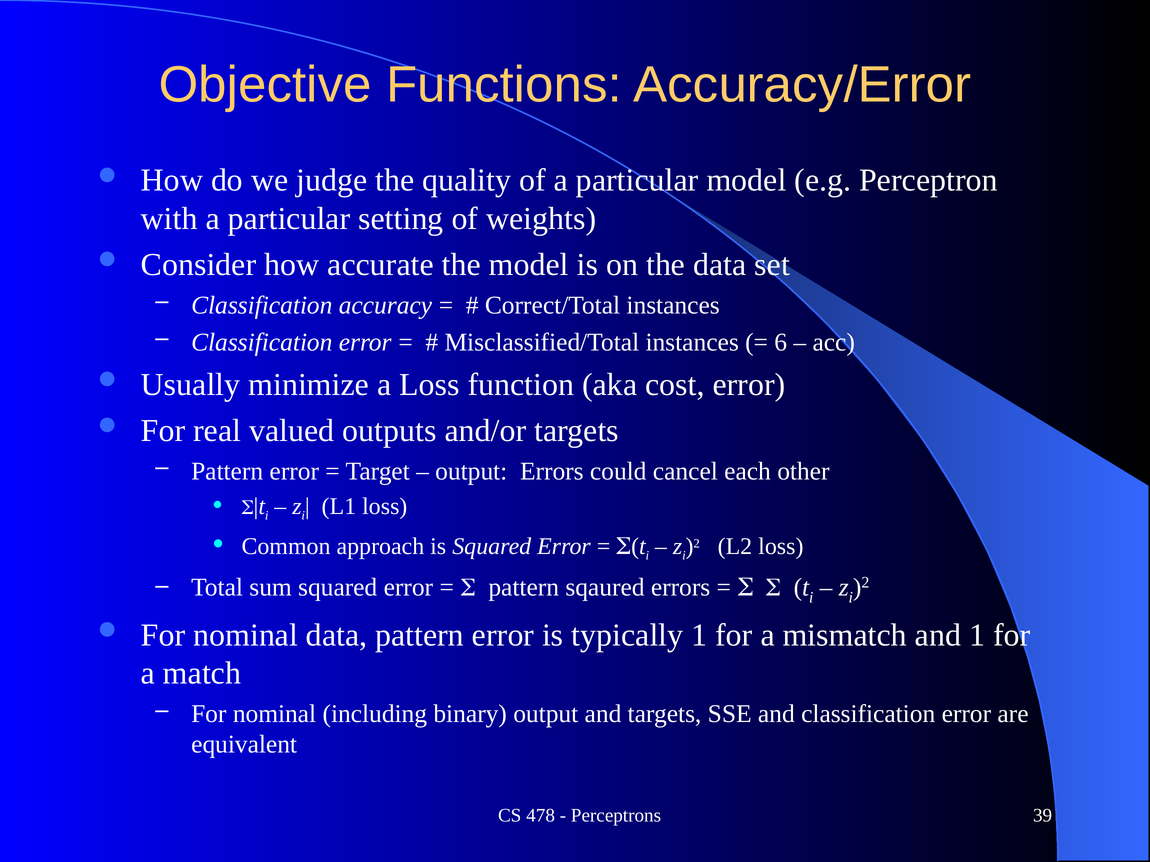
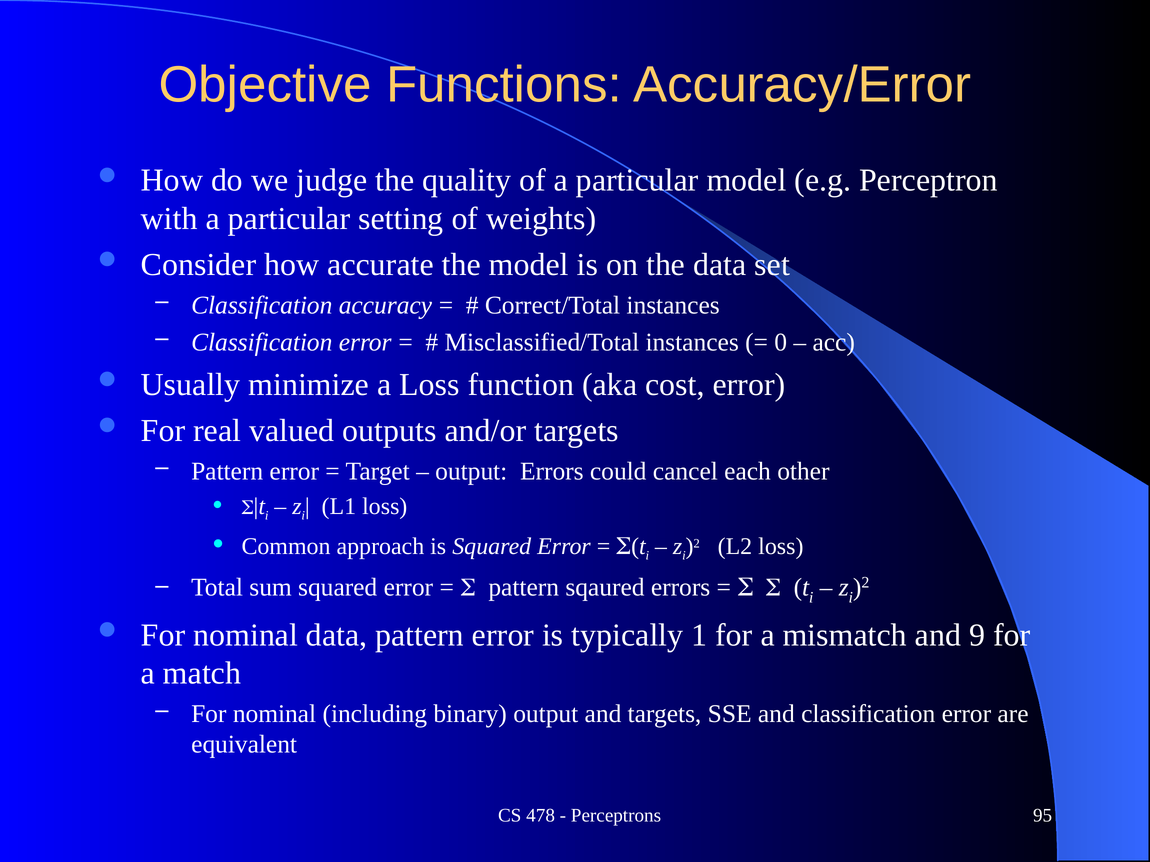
6: 6 -> 0
and 1: 1 -> 9
39: 39 -> 95
